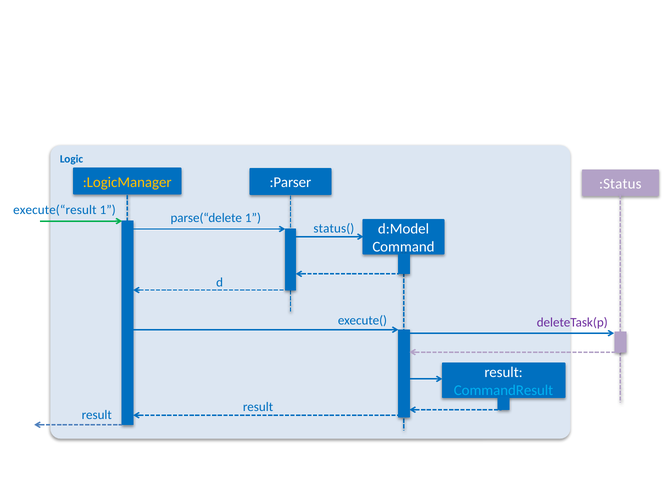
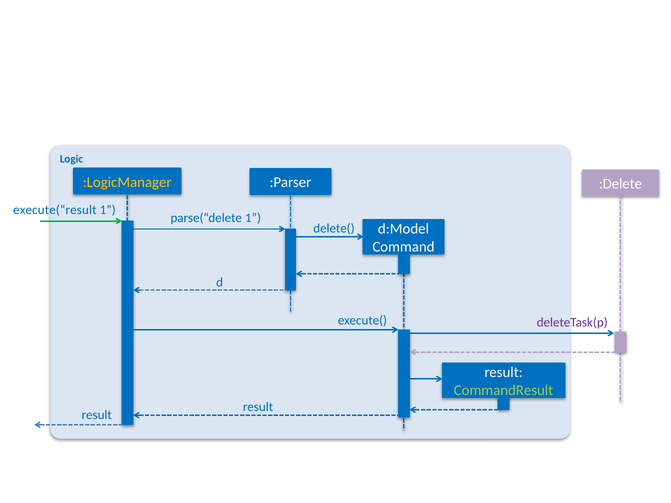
:Status: :Status -> :Delete
status(: status( -> delete(
CommandResult colour: light blue -> light green
